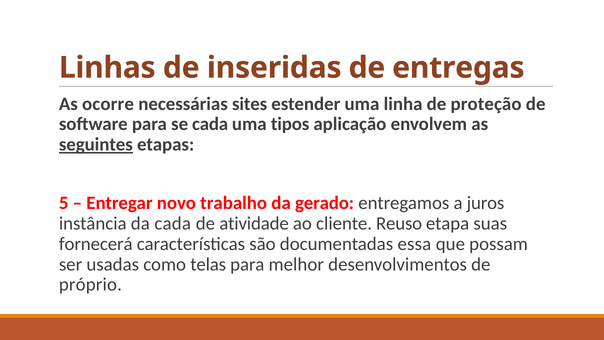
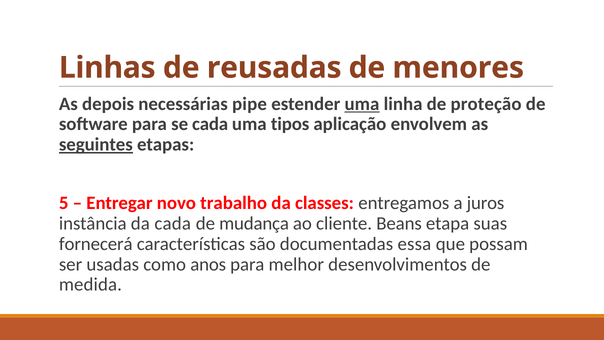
inseridas: inseridas -> reusadas
entregas: entregas -> menores
ocorre: ocorre -> depois
sites: sites -> pipe
uma at (362, 104) underline: none -> present
gerado: gerado -> classes
atividade: atividade -> mudança
Reuso: Reuso -> Beans
telas: telas -> anos
próprio: próprio -> medida
